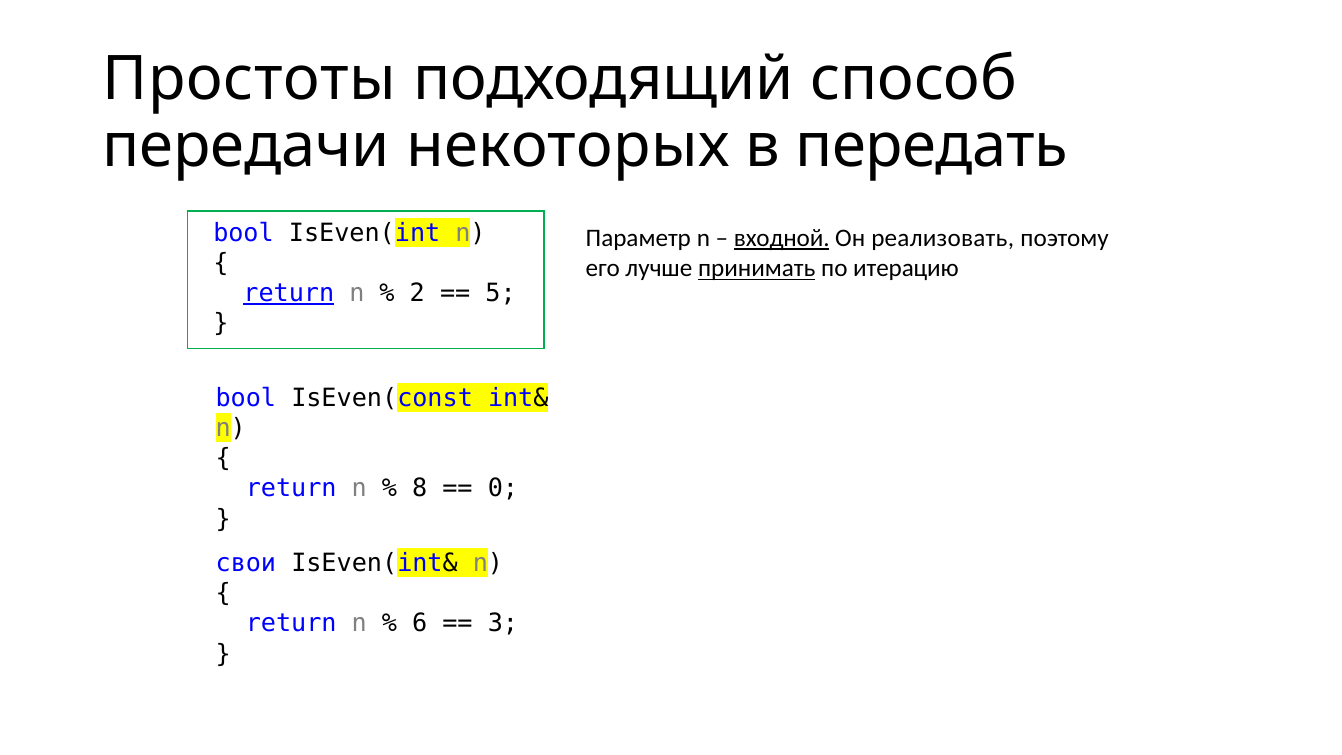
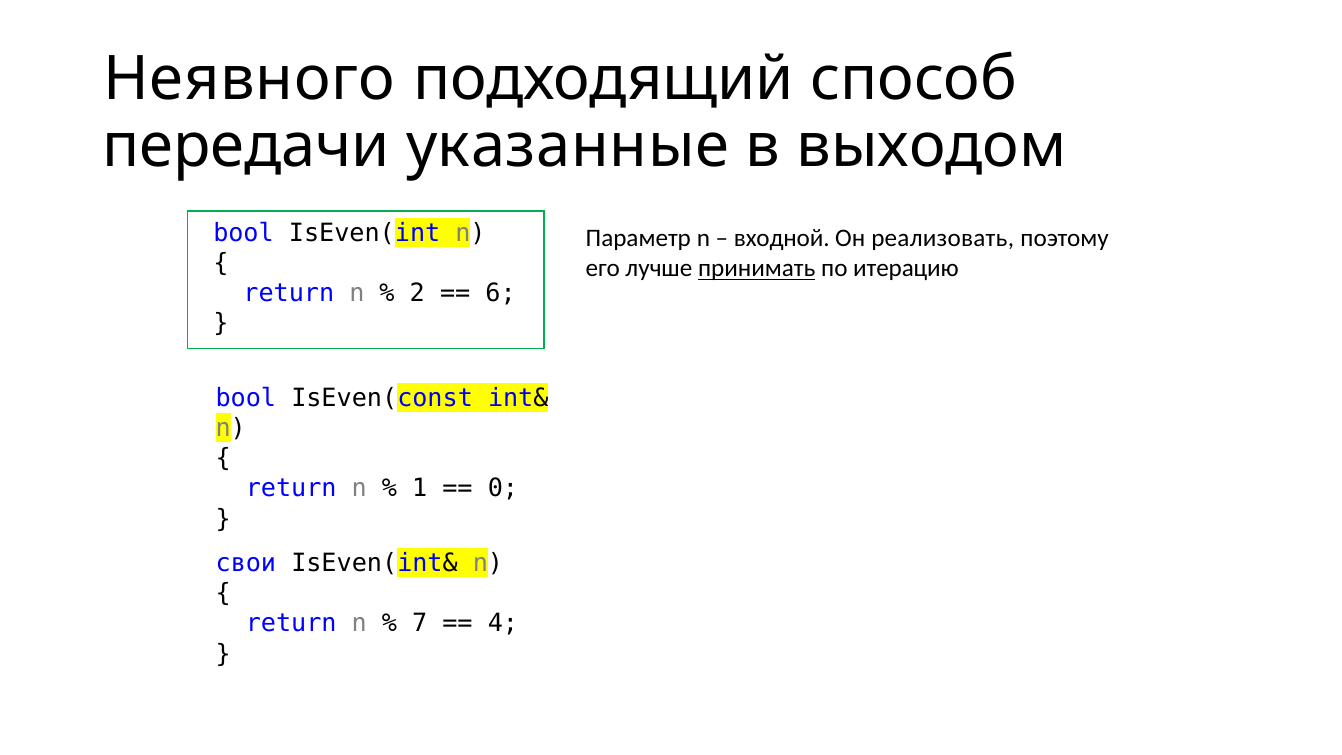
Простоты: Простоты -> Неявного
некоторых: некоторых -> указанные
передать: передать -> выходом
входной underline: present -> none
return at (289, 293) underline: present -> none
5: 5 -> 6
8: 8 -> 1
6: 6 -> 7
3: 3 -> 4
